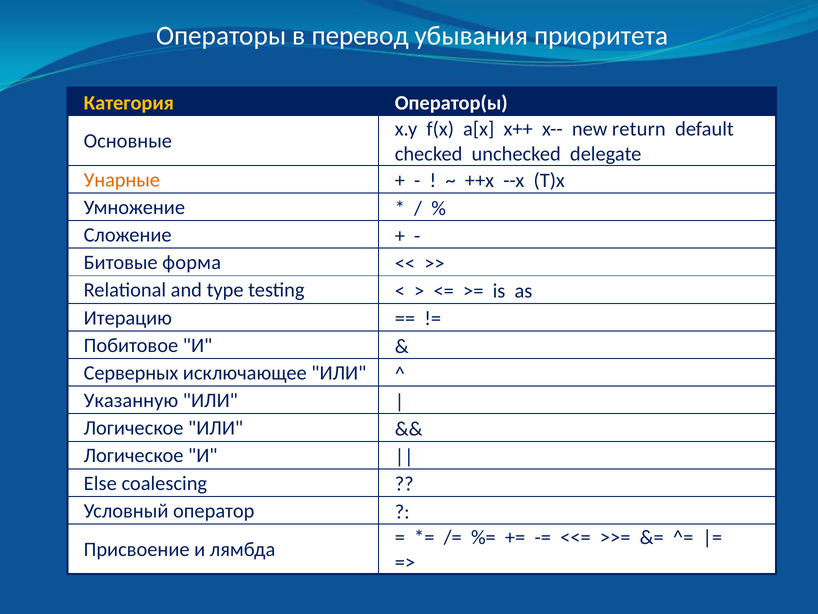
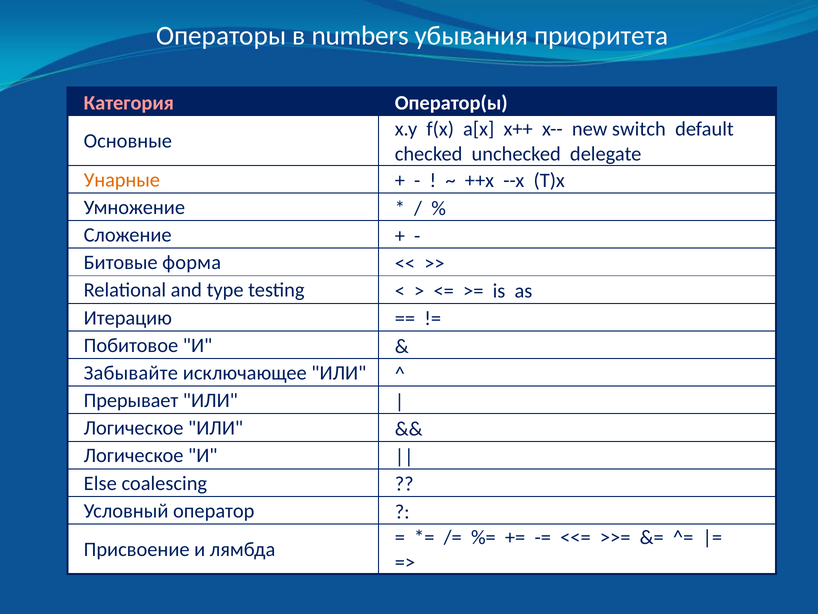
перевод: перевод -> numbers
Категория colour: yellow -> pink
return: return -> switch
Серверных: Серверных -> Забывайте
Указанную: Указанную -> Прерывает
